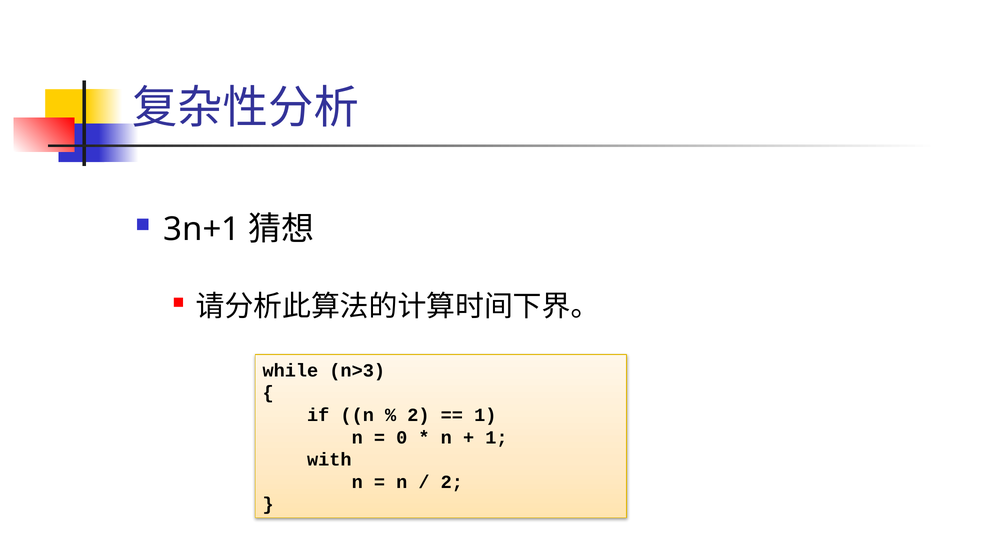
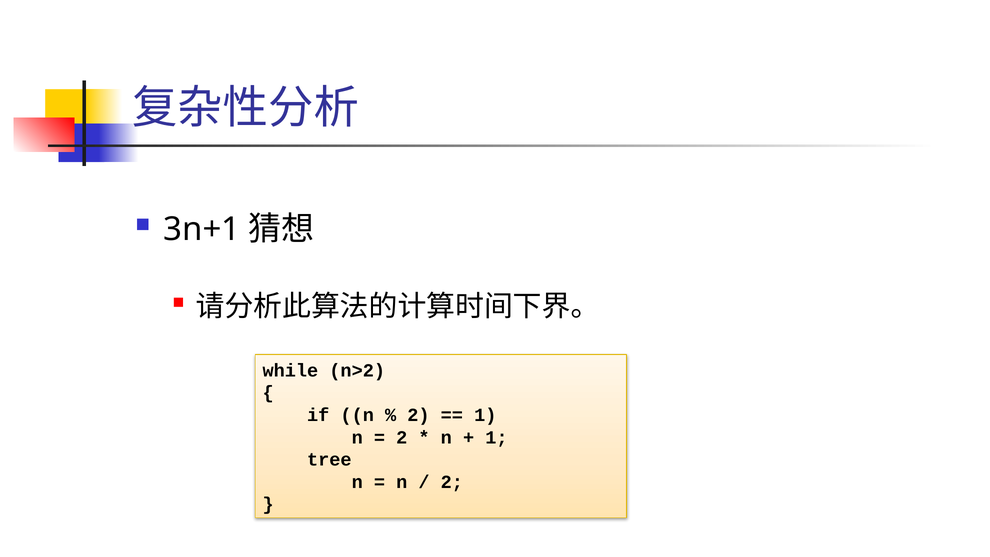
n>3: n>3 -> n>2
0 at (402, 437): 0 -> 2
with: with -> tree
